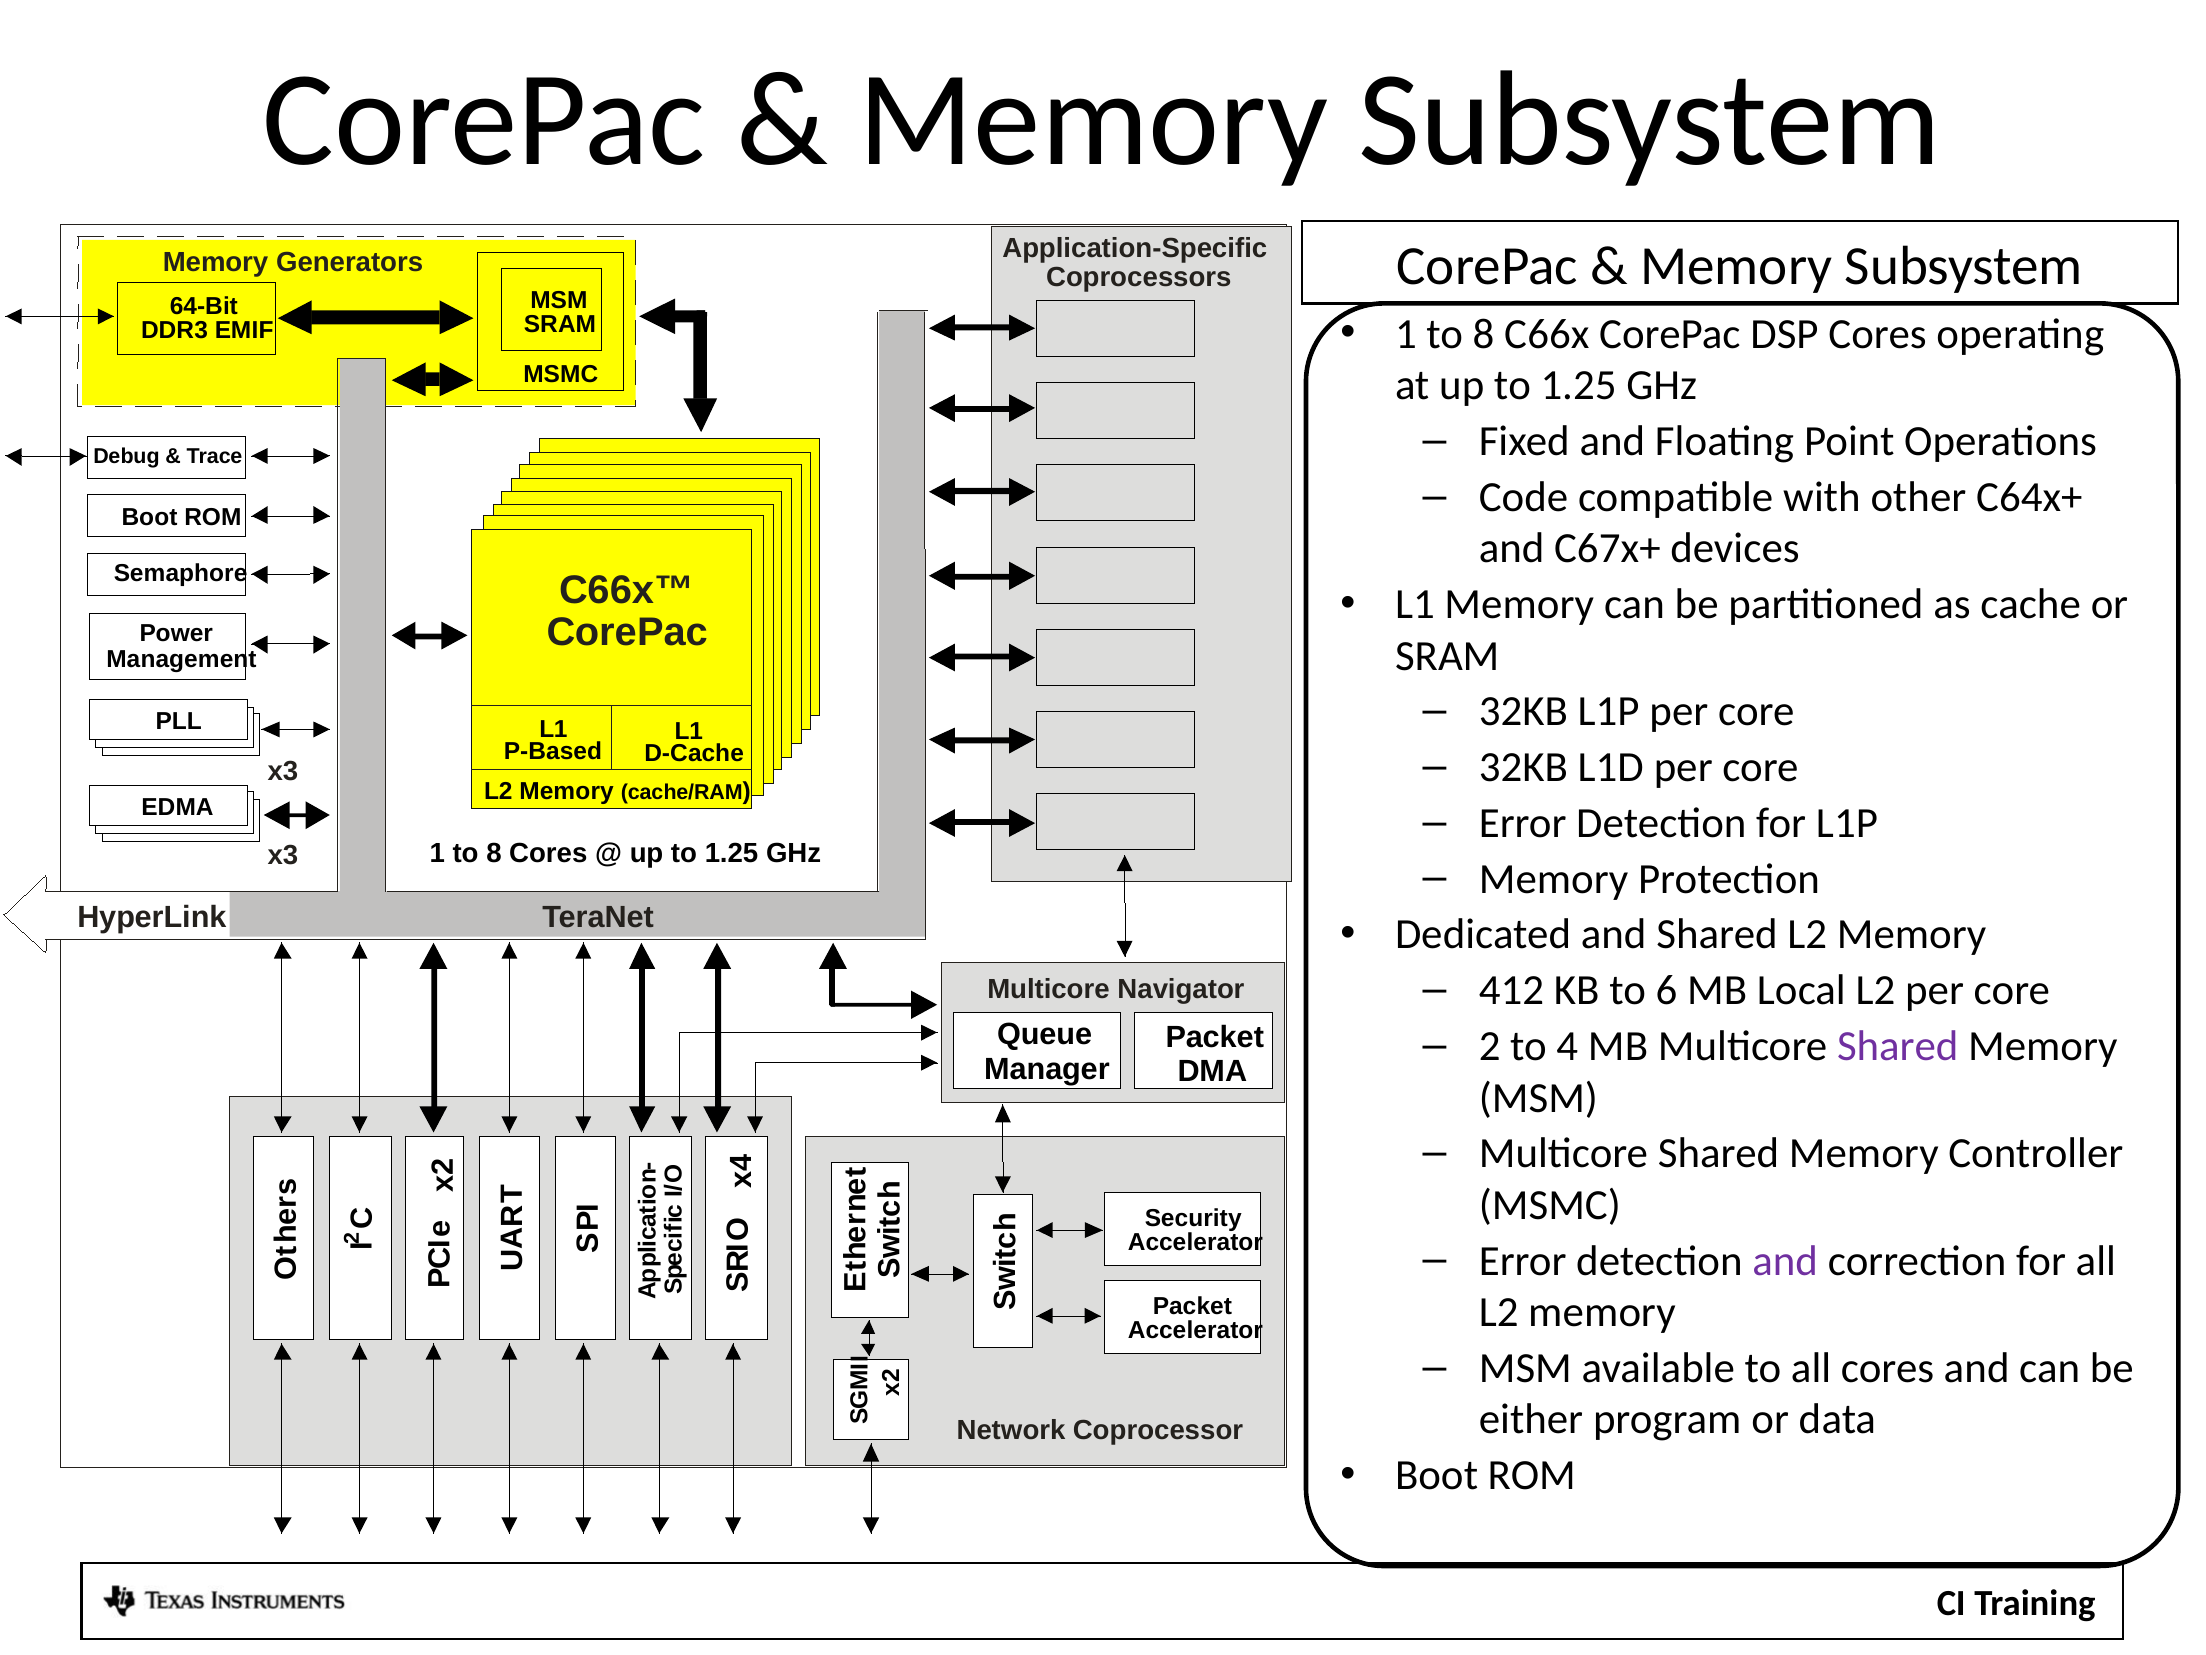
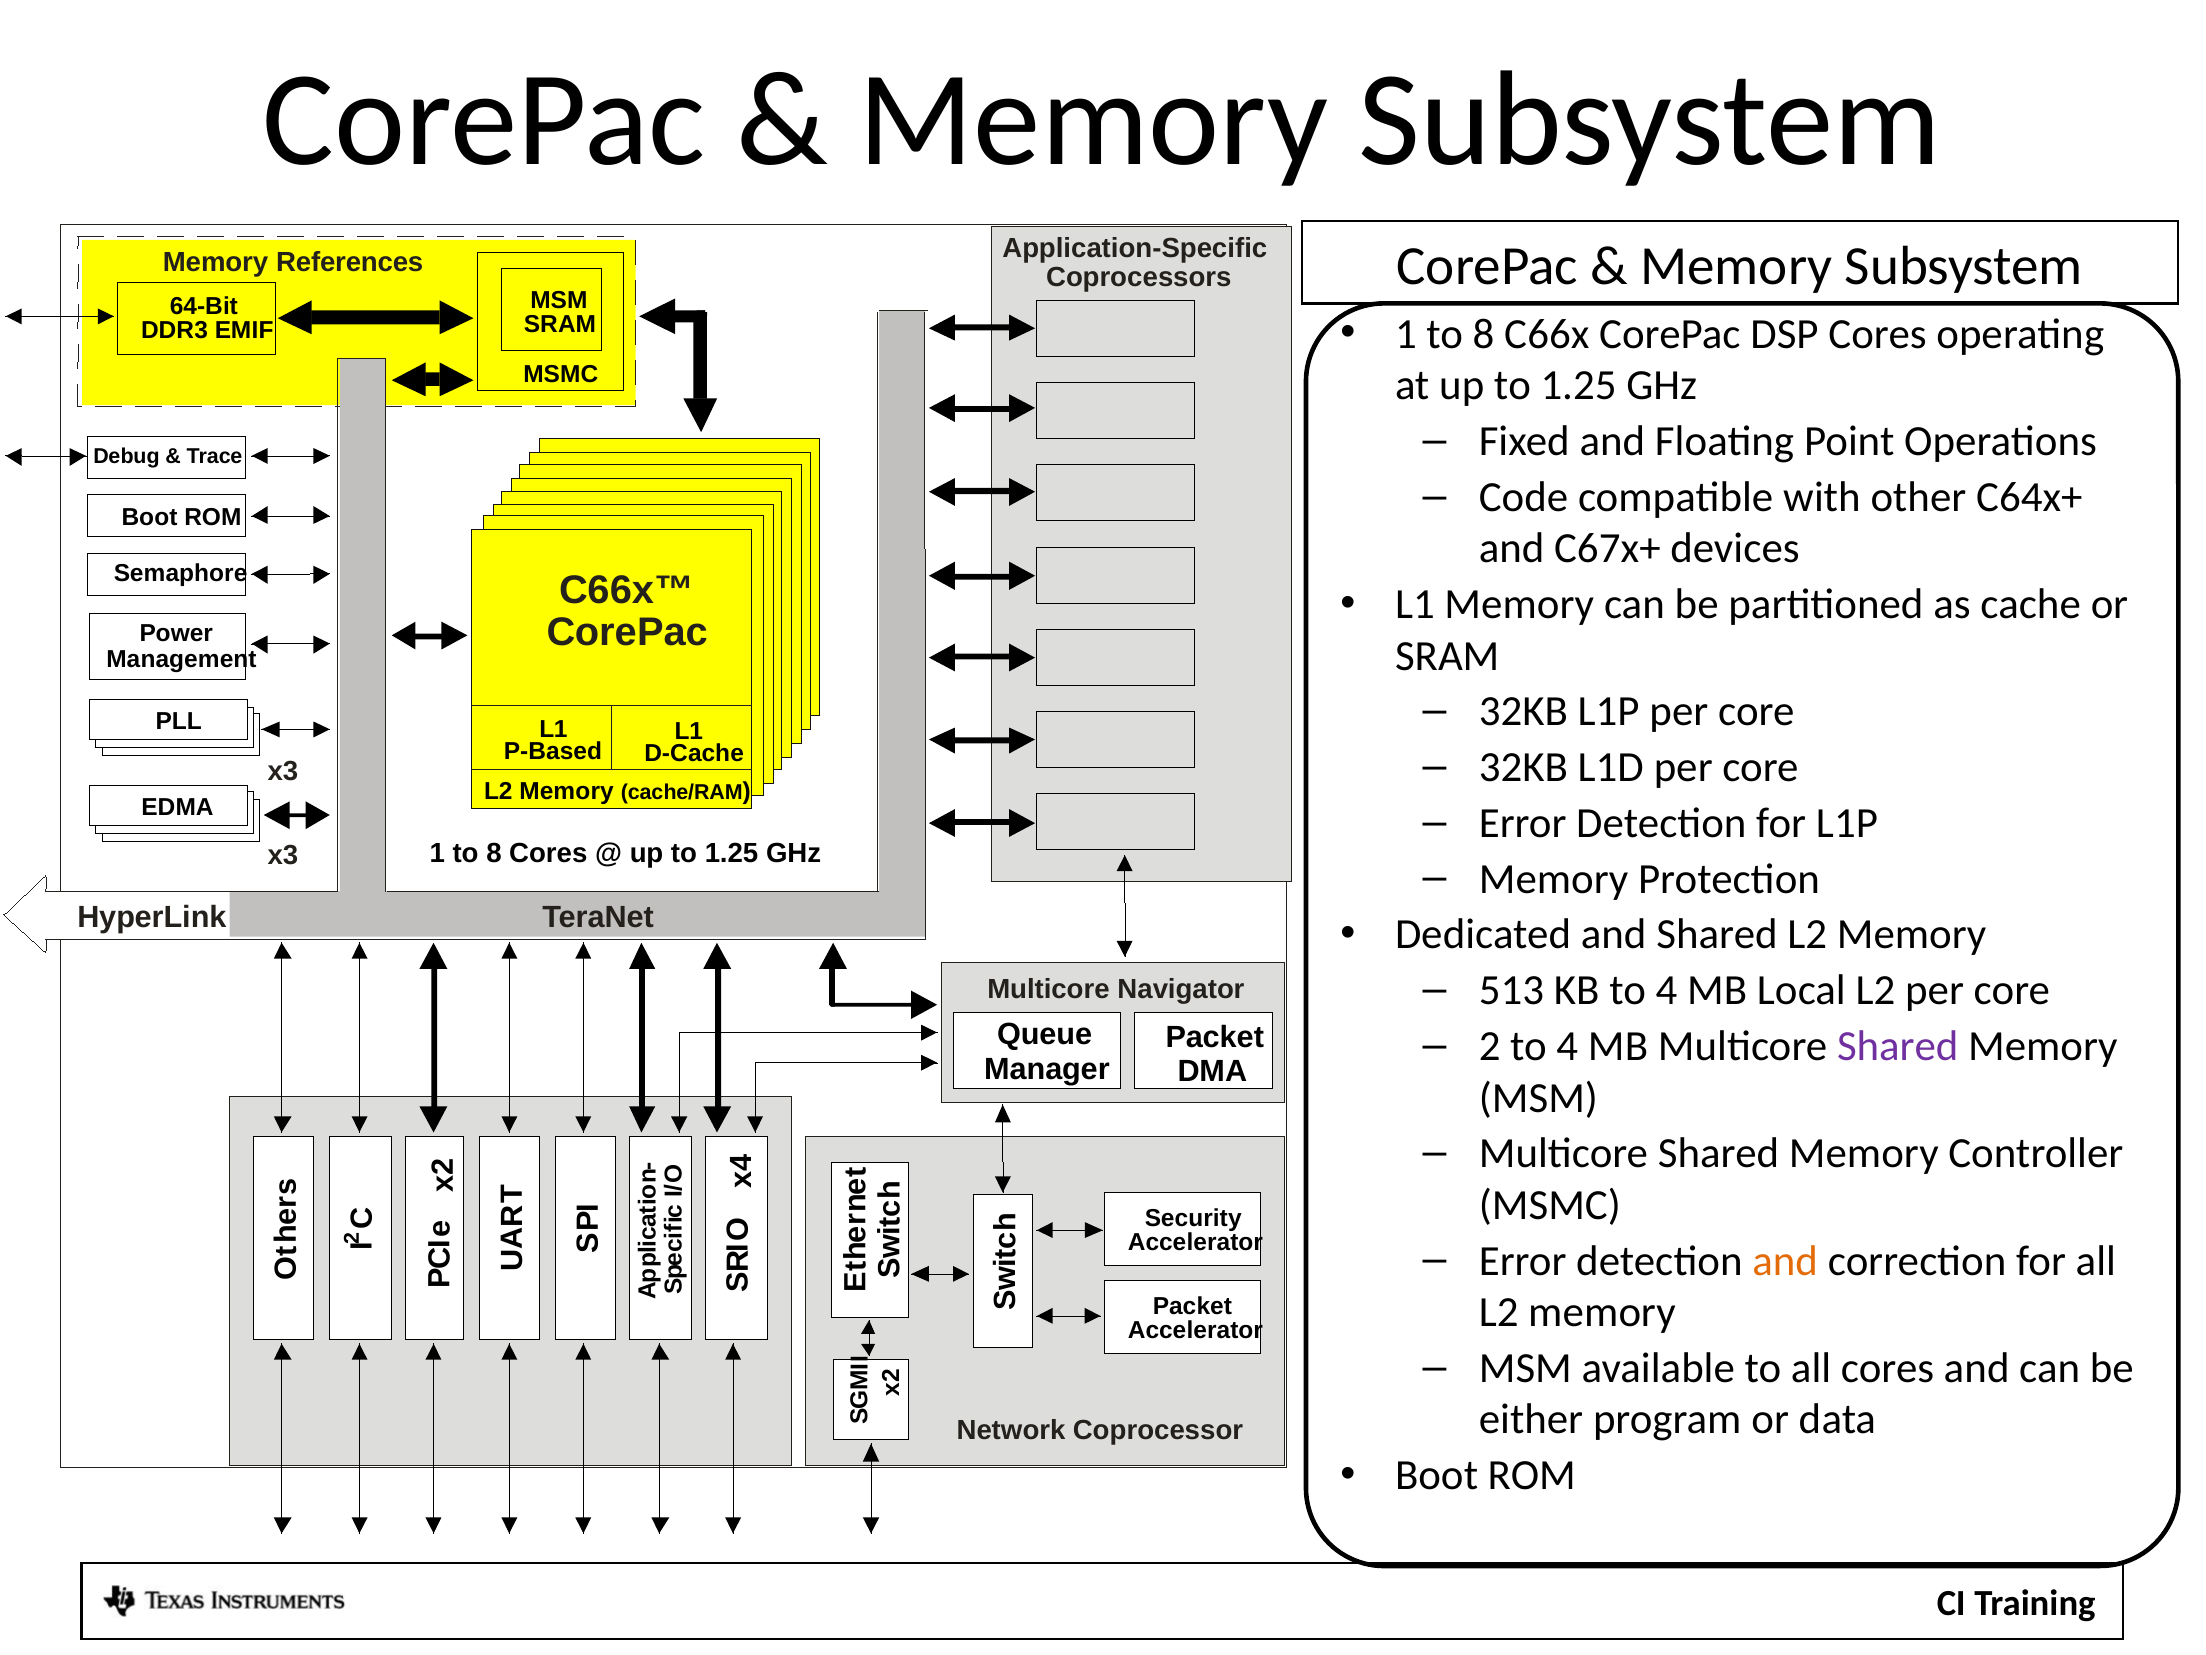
Generators: Generators -> References
412: 412 -> 513
KB to 6: 6 -> 4
and at (1785, 1261) colour: purple -> orange
